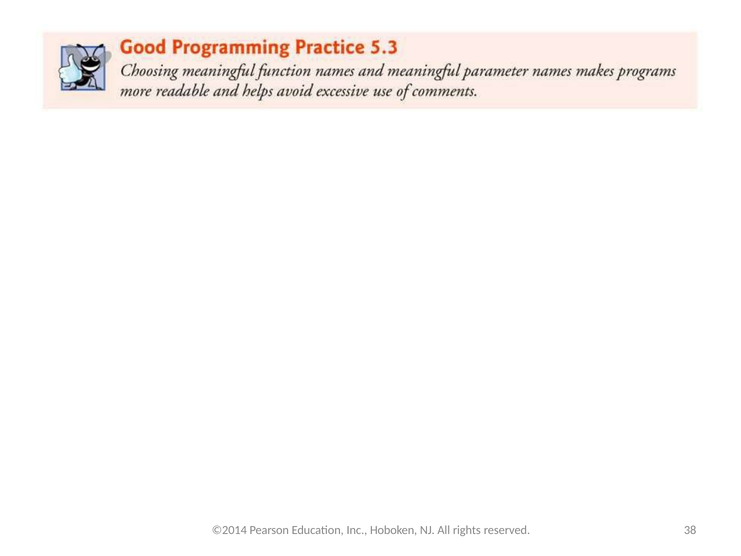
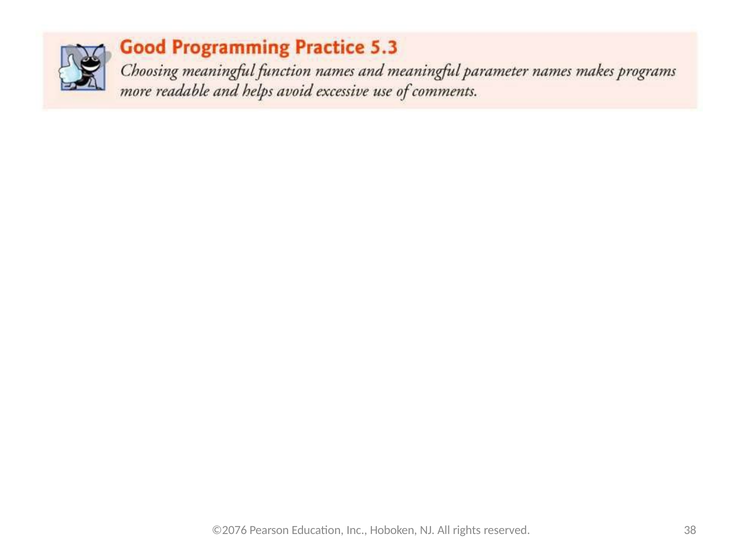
©2014: ©2014 -> ©2076
